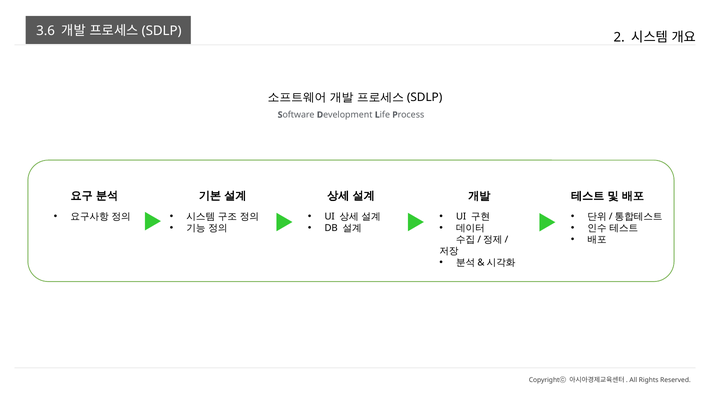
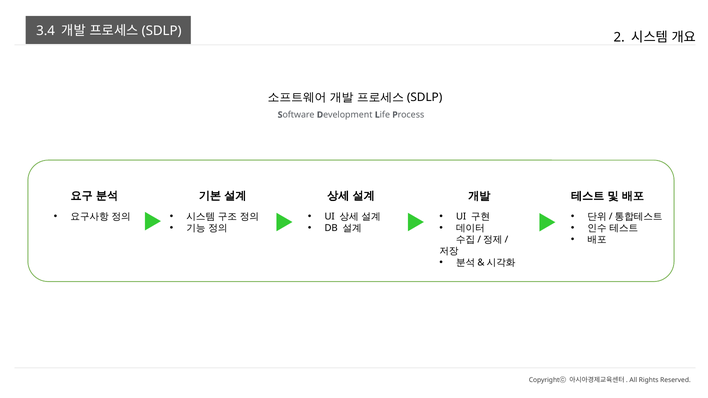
3.6: 3.6 -> 3.4
